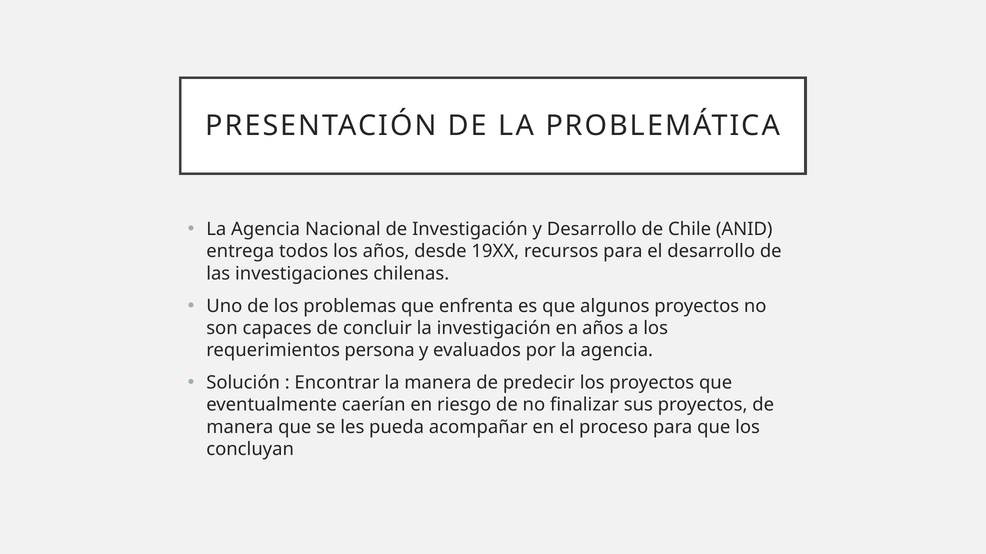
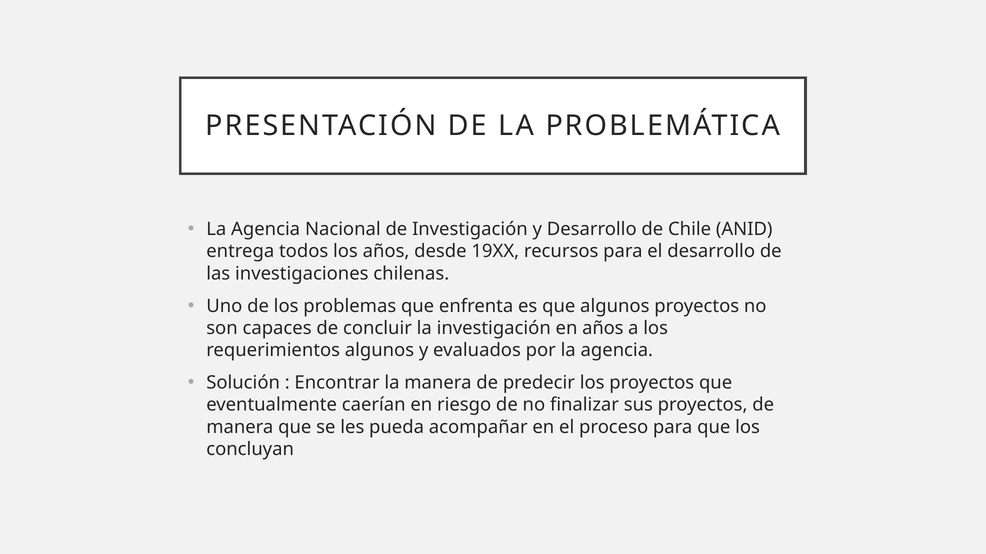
requerimientos persona: persona -> algunos
